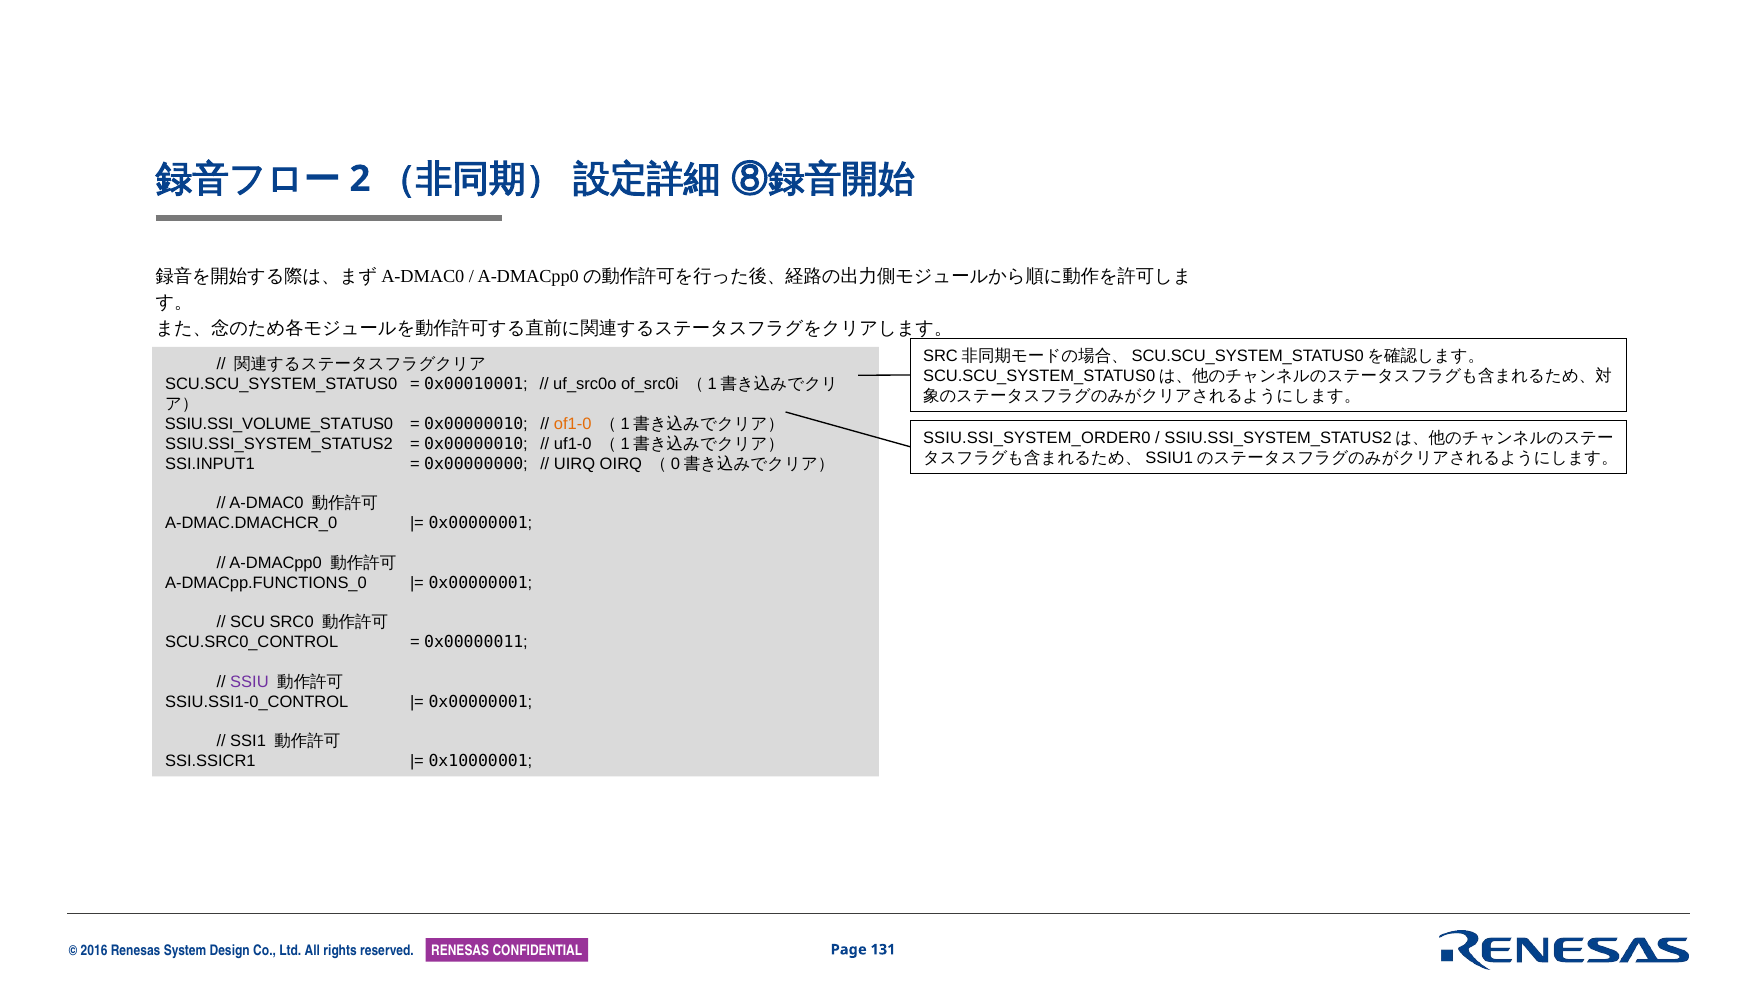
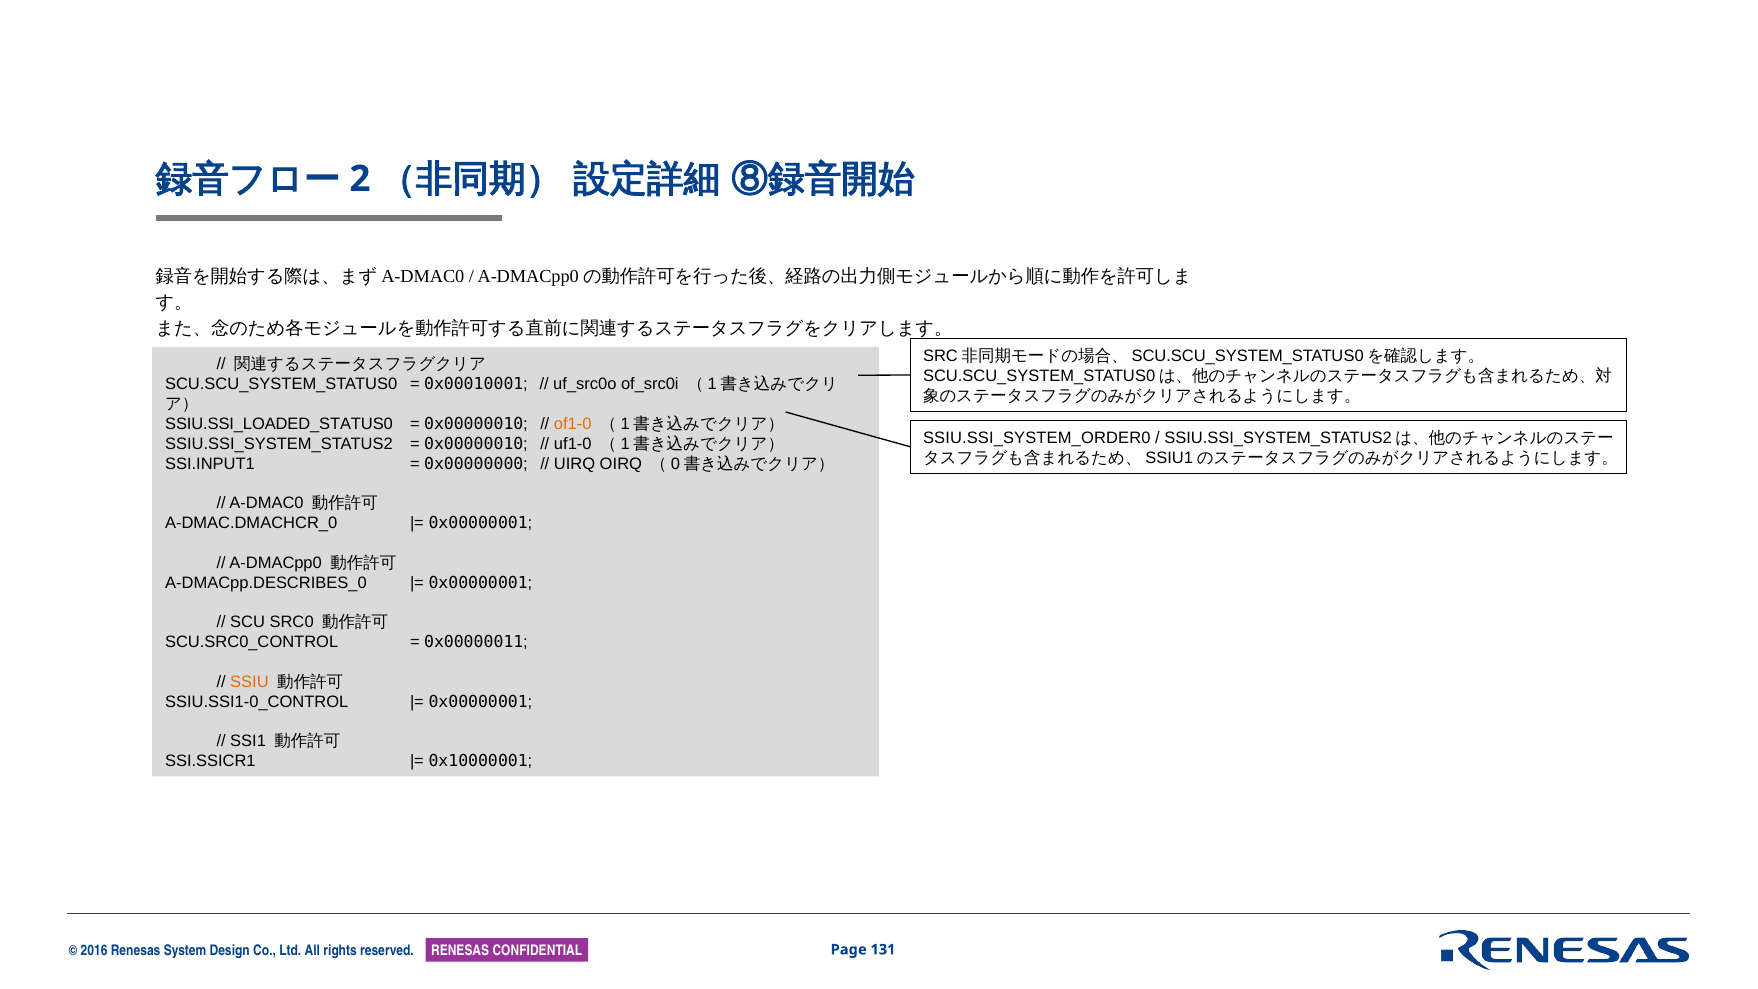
SSIU.SSI_VOLUME_STATUS0: SSIU.SSI_VOLUME_STATUS0 -> SSIU.SSI_LOADED_STATUS0
A-DMACpp.FUNCTIONS_0: A-DMACpp.FUNCTIONS_0 -> A-DMACpp.DESCRIBES_0
SSIU colour: purple -> orange
